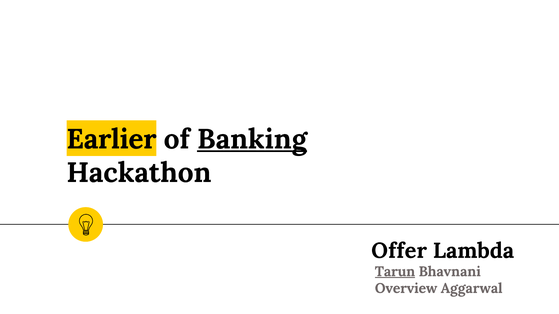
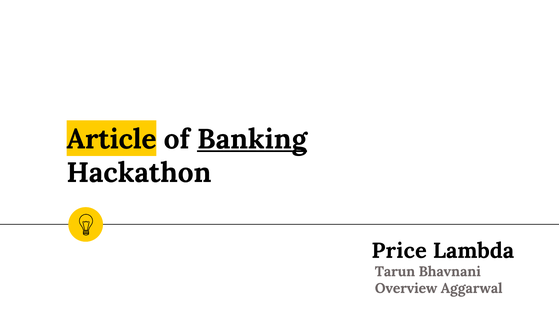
Earlier: Earlier -> Article
Offer: Offer -> Price
Tarun underline: present -> none
